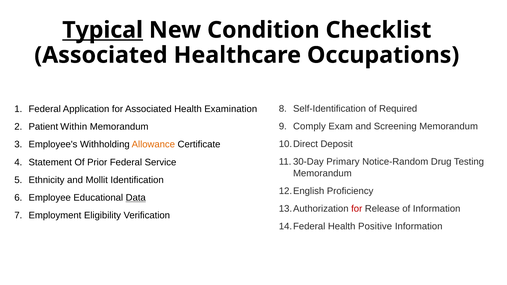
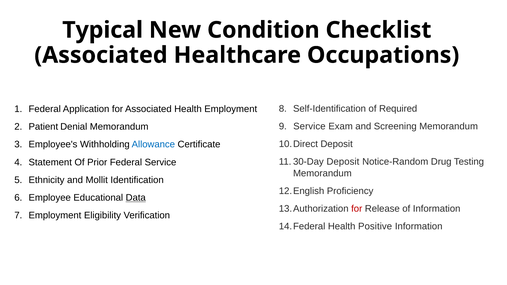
Typical underline: present -> none
Health Examination: Examination -> Employment
Comply at (309, 126): Comply -> Service
Within: Within -> Denial
Allowance colour: orange -> blue
Primary at (343, 162): Primary -> Deposit
